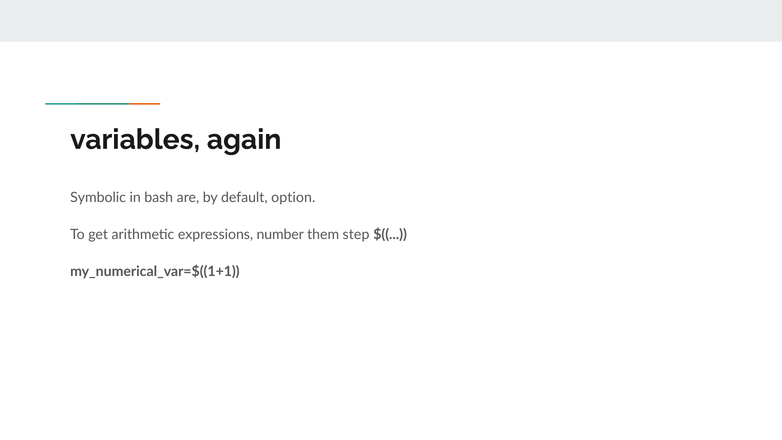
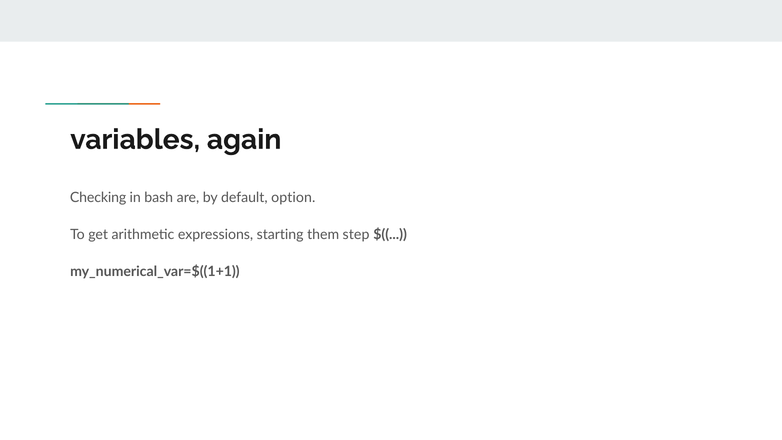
Symbolic: Symbolic -> Checking
number: number -> starting
